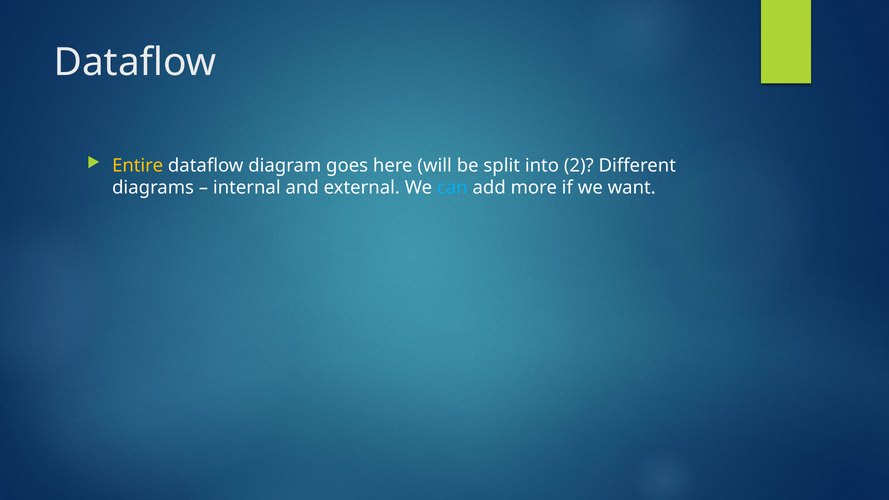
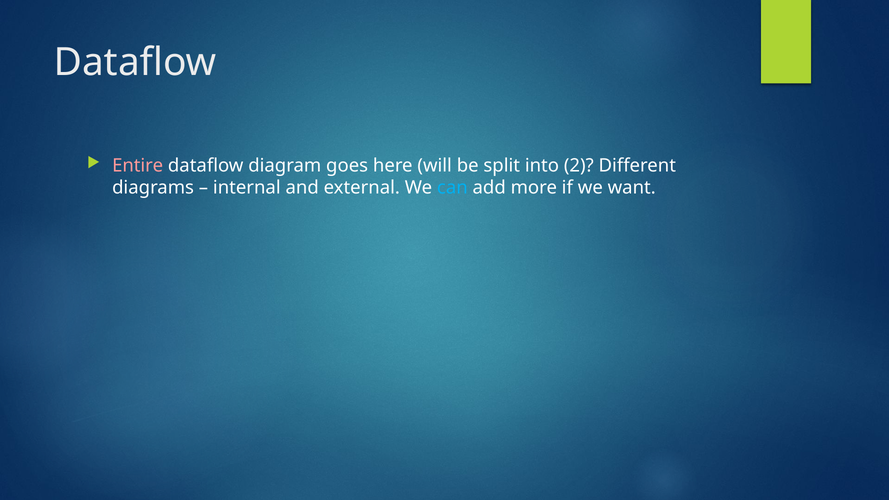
Entire colour: yellow -> pink
